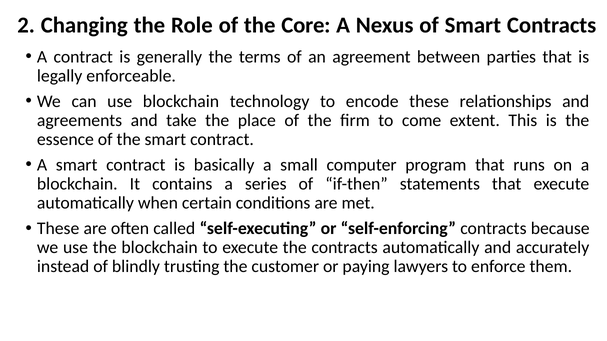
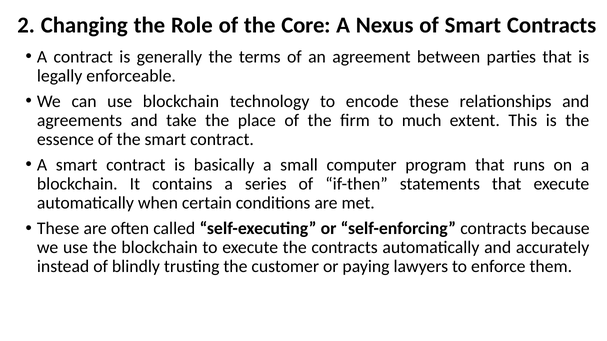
come: come -> much
